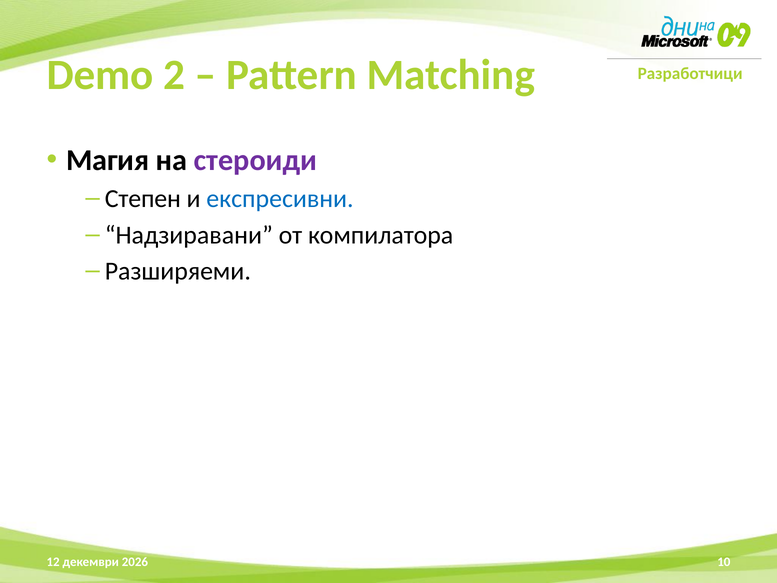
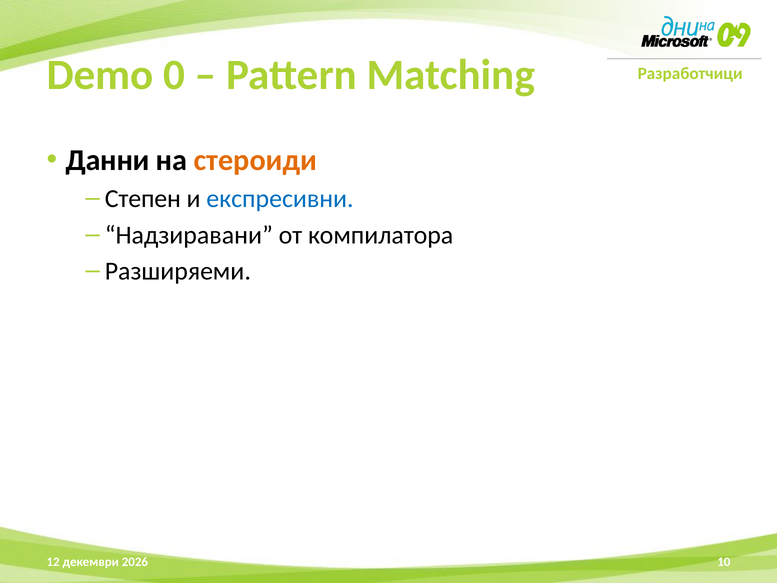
2: 2 -> 0
Магия: Магия -> Данни
стероиди colour: purple -> orange
